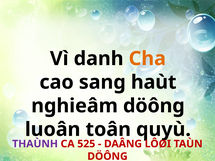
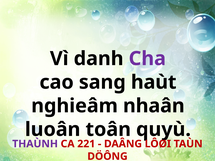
Cha colour: orange -> purple
nghieâm döông: döông -> nhaân
525: 525 -> 221
